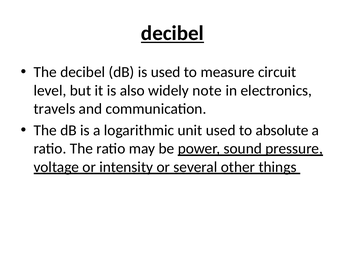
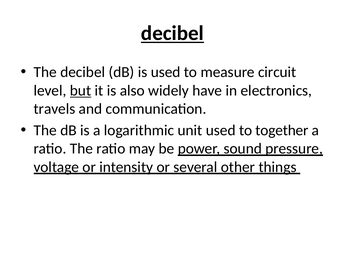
but underline: none -> present
note: note -> have
absolute: absolute -> together
